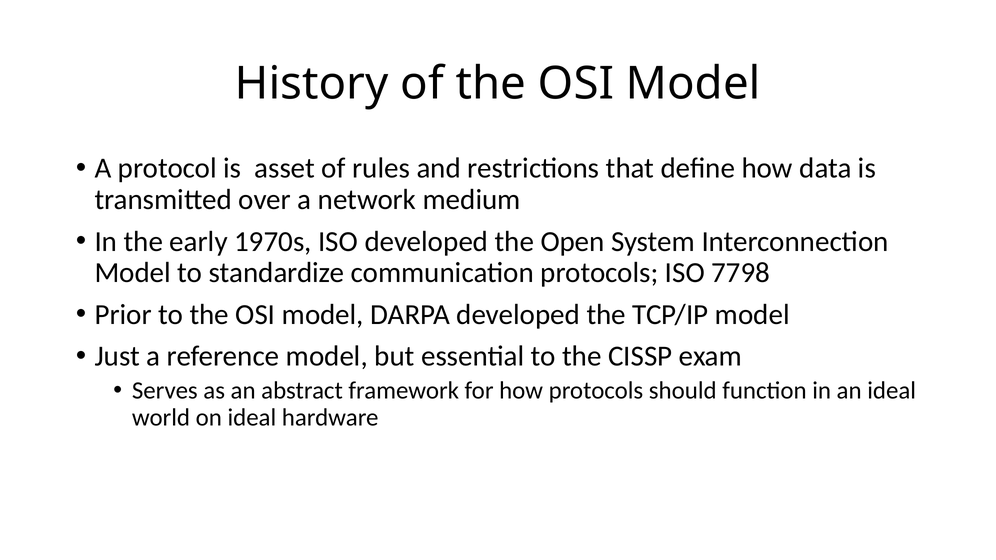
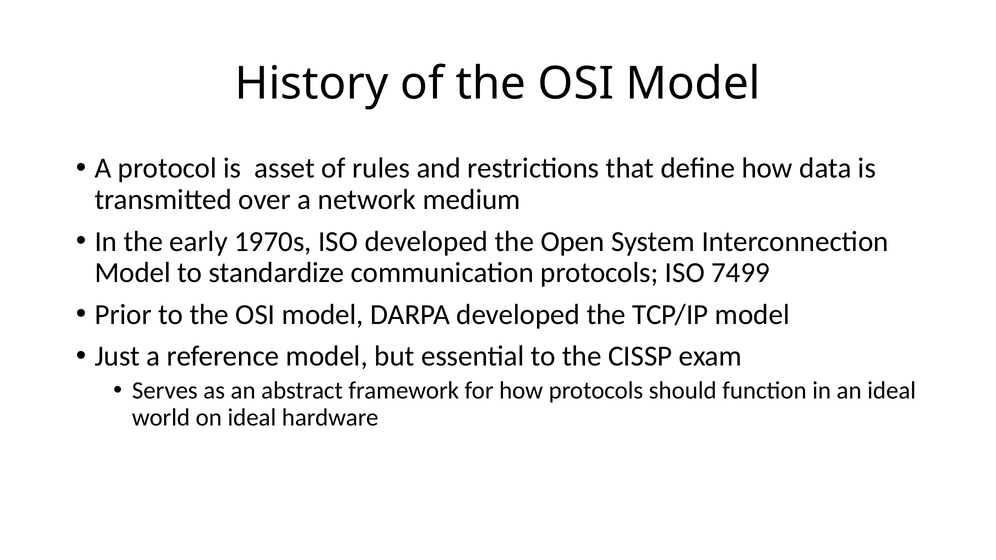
7798: 7798 -> 7499
